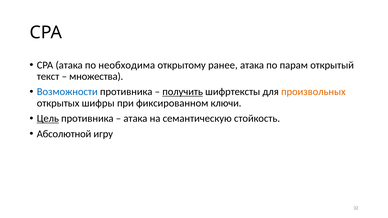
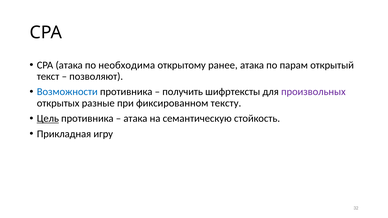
множества: множества -> позволяют
получить underline: present -> none
произвольных colour: orange -> purple
шифры: шифры -> разные
ключи: ключи -> тексту
Абсолютной: Абсолютной -> Прикладная
